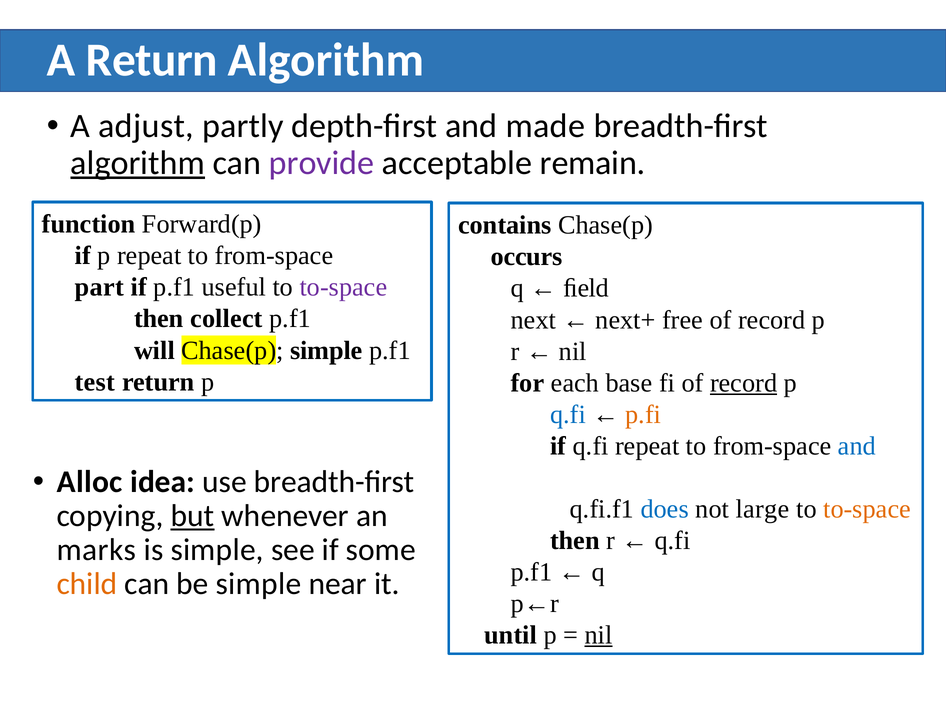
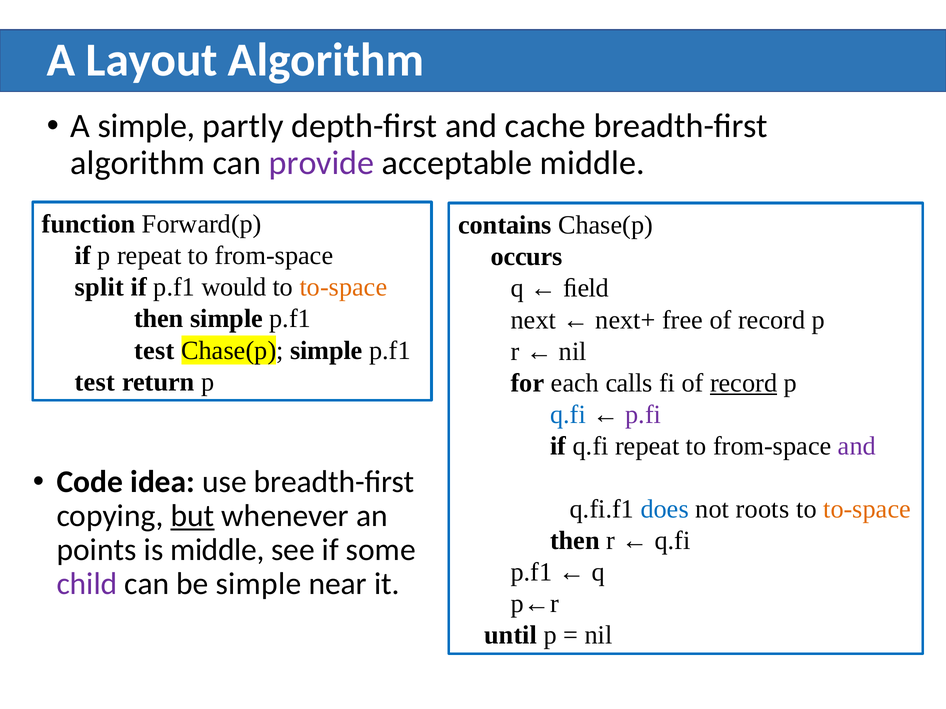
A Return: Return -> Layout
A adjust: adjust -> simple
made: made -> cache
algorithm at (138, 163) underline: present -> none
acceptable remain: remain -> middle
part: part -> split
useful: useful -> would
to-space at (343, 287) colour: purple -> orange
then collect: collect -> simple
will at (154, 351): will -> test
base: base -> calls
p.fi colour: orange -> purple
and at (857, 446) colour: blue -> purple
Alloc: Alloc -> Code
large: large -> roots
marks: marks -> points
is simple: simple -> middle
child colour: orange -> purple
nil at (599, 636) underline: present -> none
